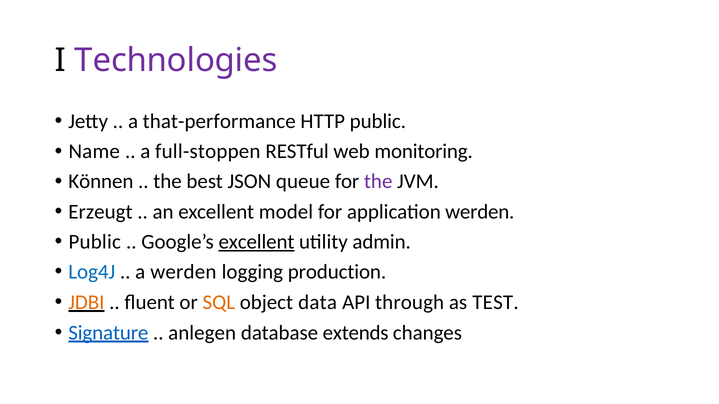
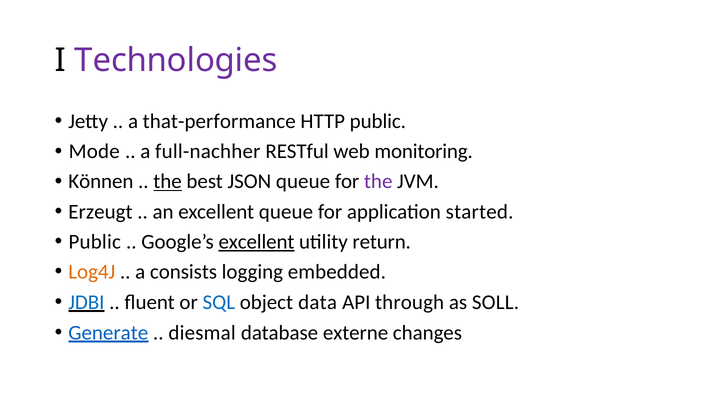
Name: Name -> Mode
full-stoppen: full-stoppen -> full-nachher
the at (168, 182) underline: none -> present
excellent model: model -> queue
application werden: werden -> started
admin: admin -> return
Log4J colour: blue -> orange
a werden: werden -> consists
production: production -> embedded
JDBI colour: orange -> blue
SQL colour: orange -> blue
TEST: TEST -> SOLL
Signature: Signature -> Generate
anlegen: anlegen -> diesmal
extends: extends -> externe
